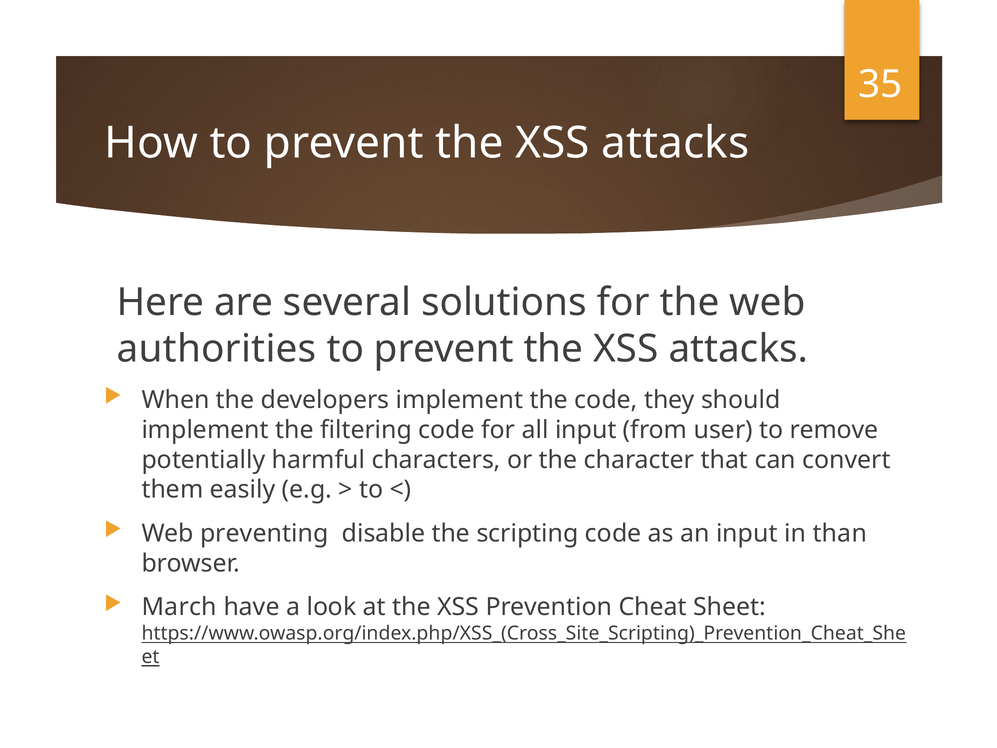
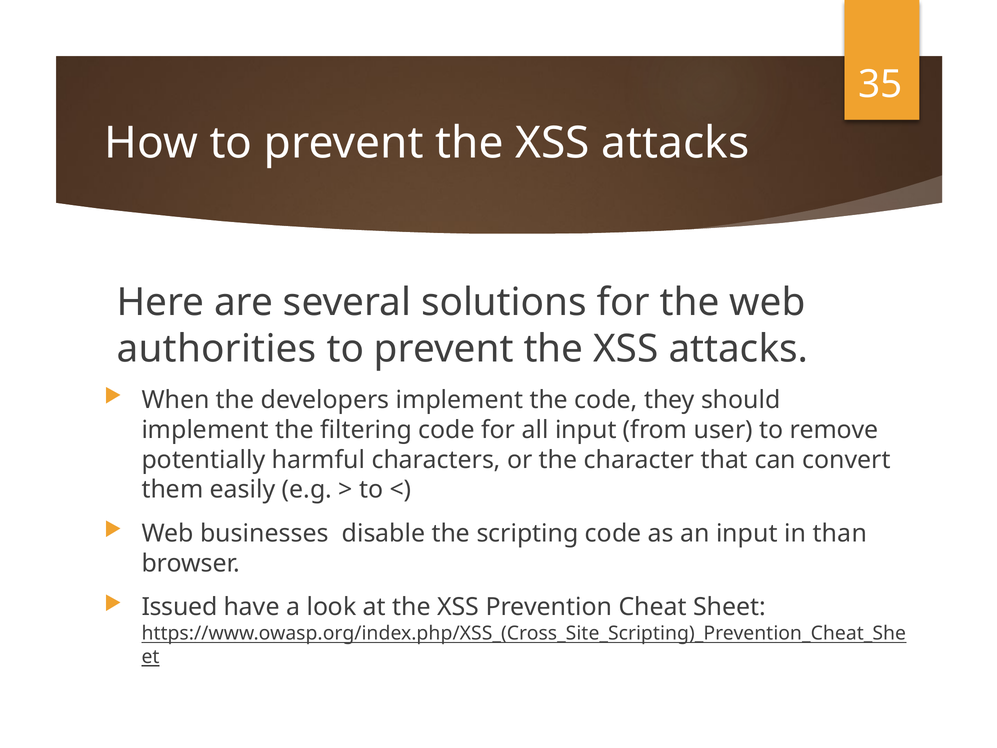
preventing: preventing -> businesses
March: March -> Issued
